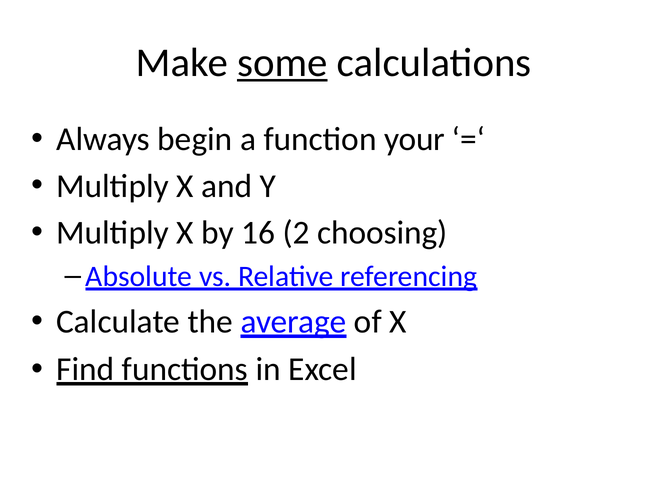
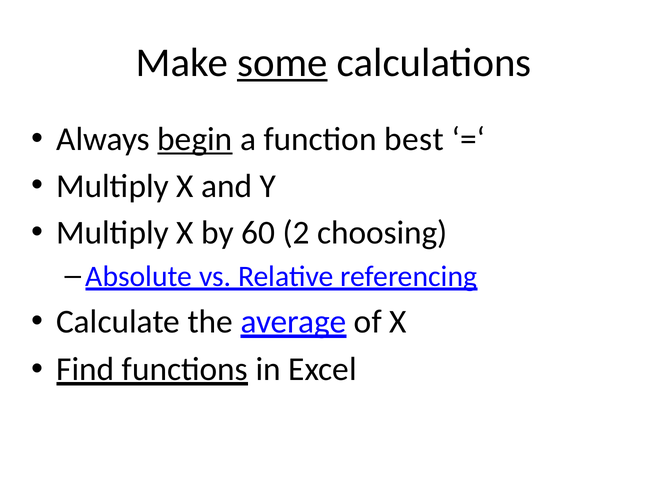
begin underline: none -> present
your: your -> best
16: 16 -> 60
